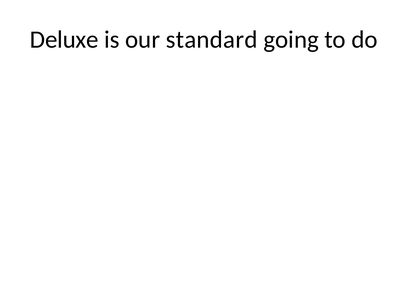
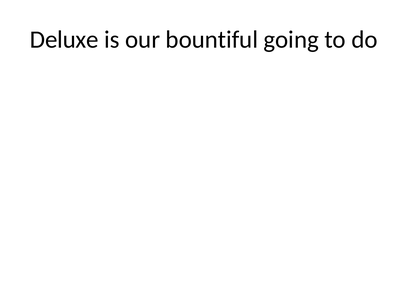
standard: standard -> bountiful
